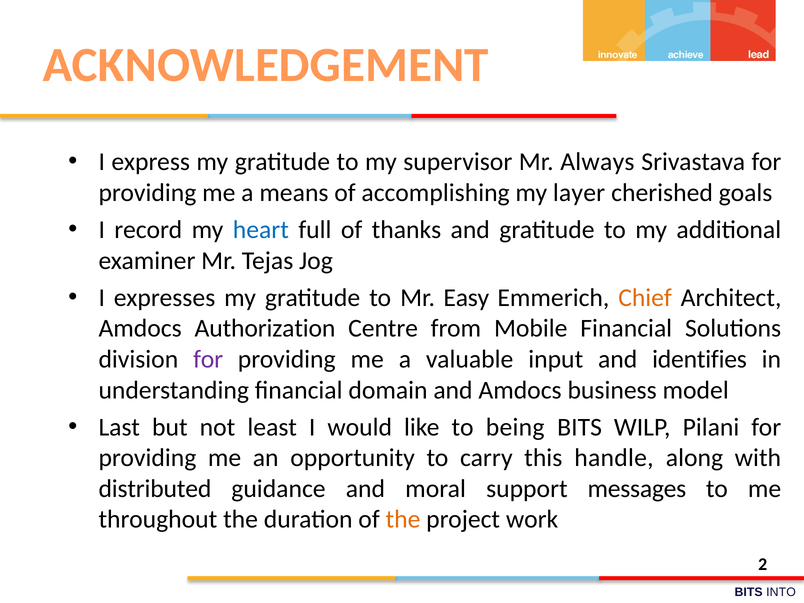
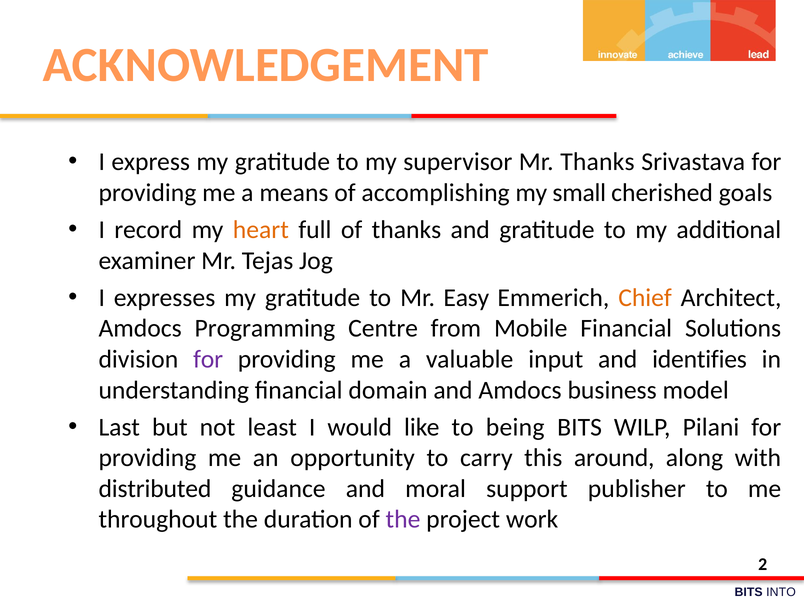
Mr Always: Always -> Thanks
layer: layer -> small
heart colour: blue -> orange
Authorization: Authorization -> Programming
handle: handle -> around
messages: messages -> publisher
the at (403, 520) colour: orange -> purple
